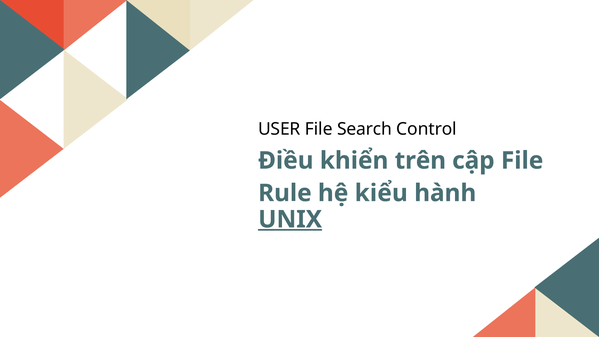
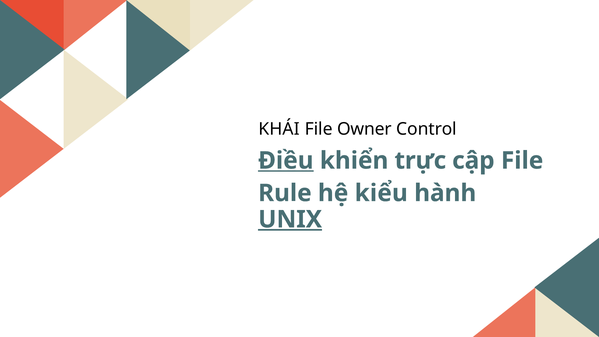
USER: USER -> KHÁI
Search: Search -> Owner
Điều underline: none -> present
trên: trên -> trực
